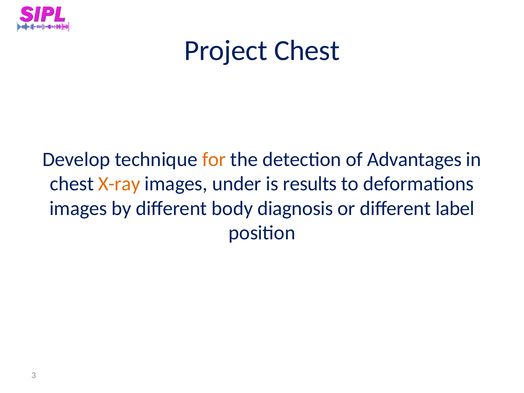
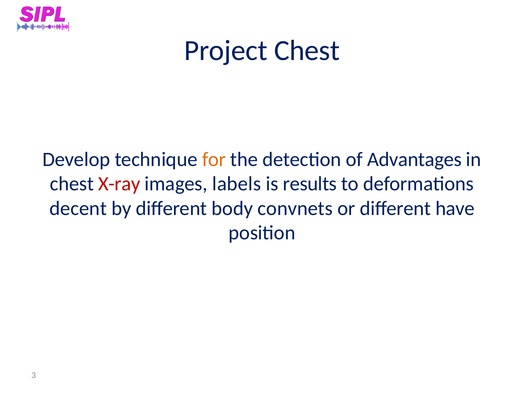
X-ray colour: orange -> red
under: under -> labels
images at (78, 208): images -> decent
diagnosis: diagnosis -> convnets
label: label -> have
